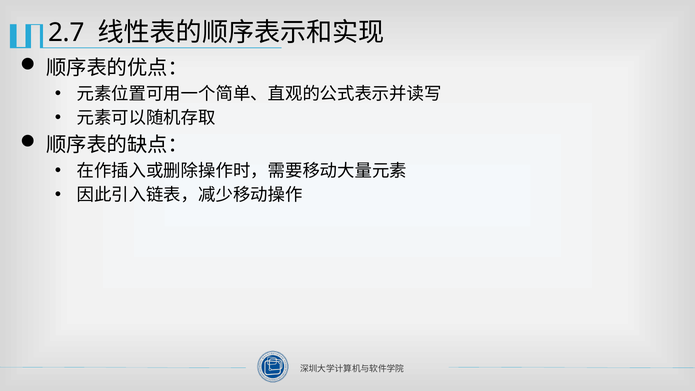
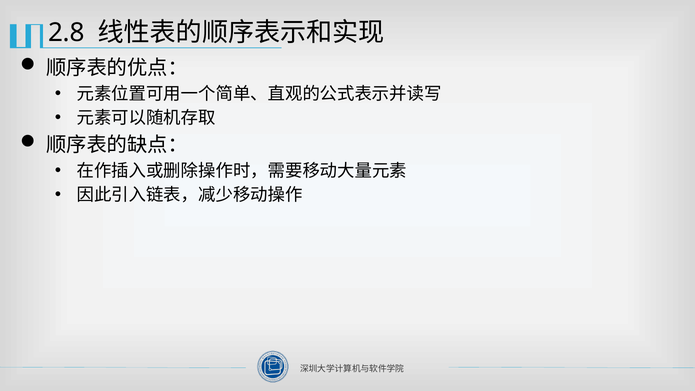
2.7: 2.7 -> 2.8
